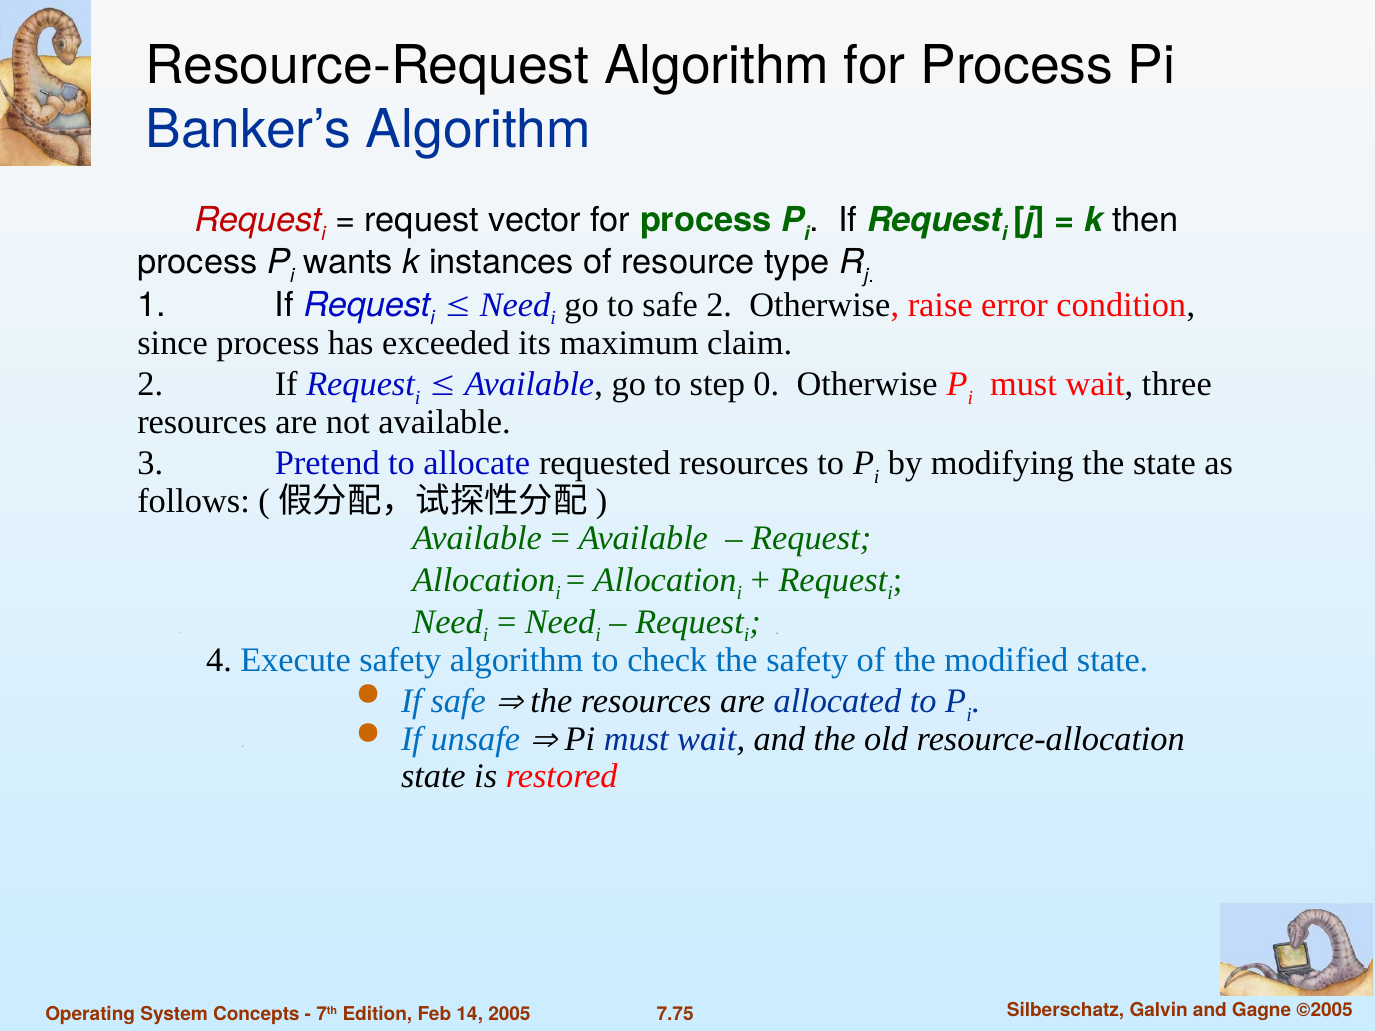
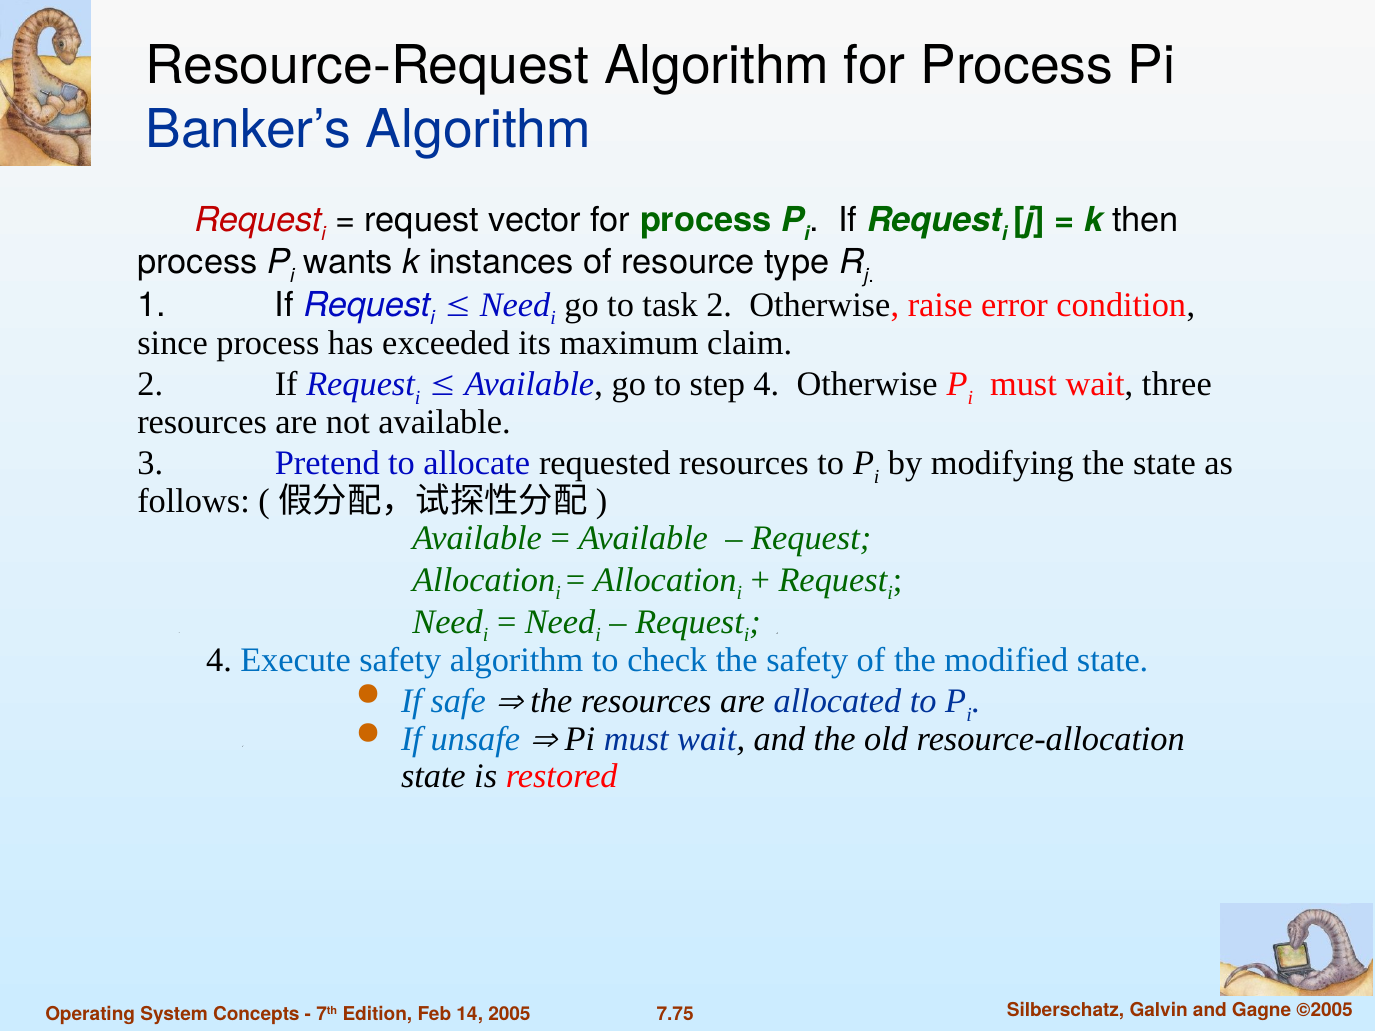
to safe: safe -> task
step 0: 0 -> 4
